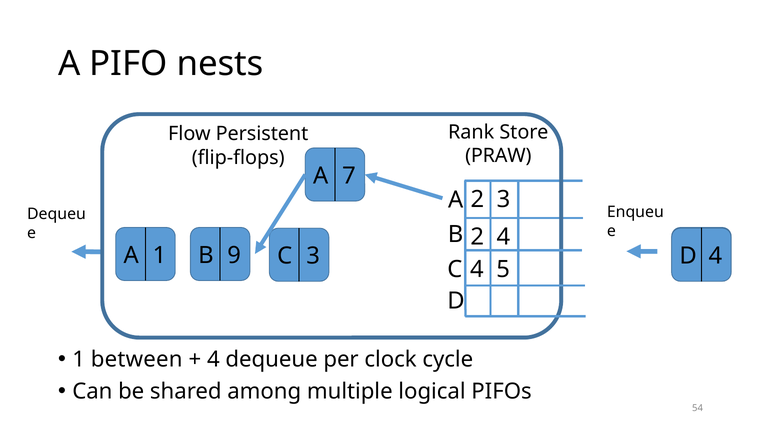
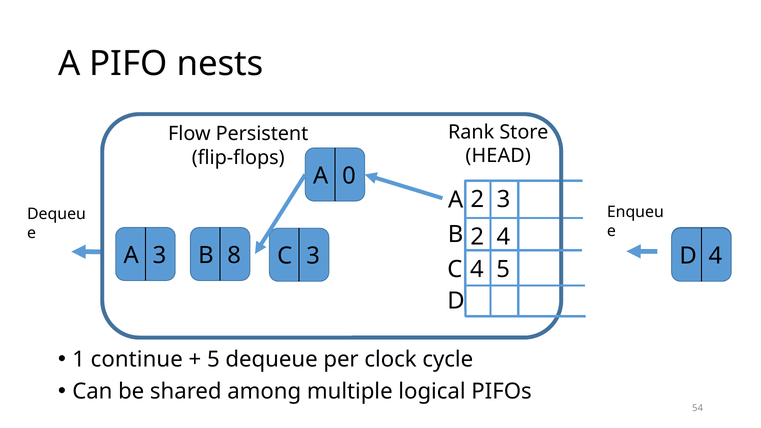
PRAW: PRAW -> HEAD
7: 7 -> 0
A 1: 1 -> 3
9: 9 -> 8
between: between -> continue
4 at (213, 360): 4 -> 5
